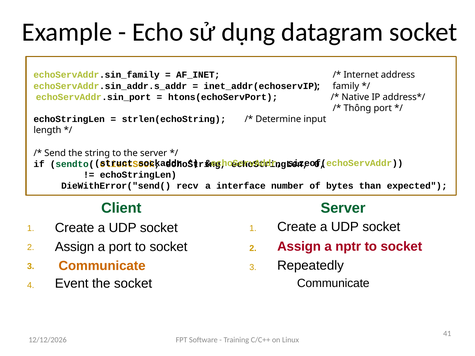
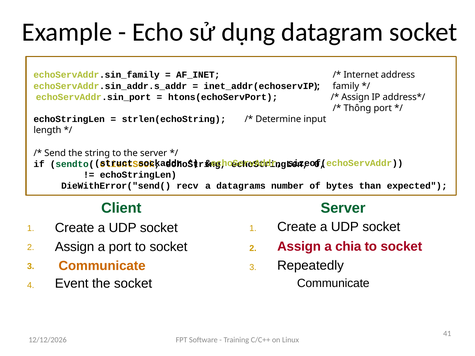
Native at (355, 97): Native -> Assign
interface: interface -> datagrams
nptr: nptr -> chia
